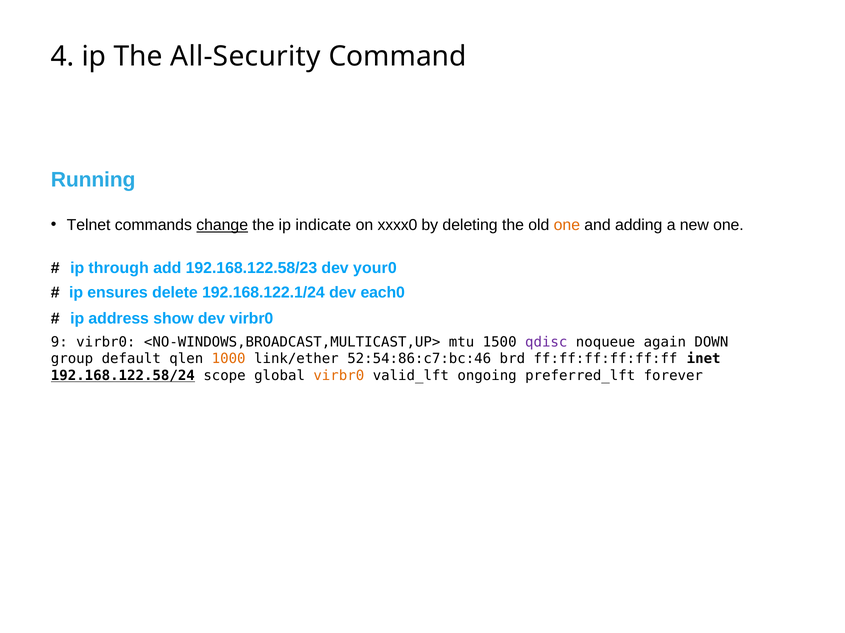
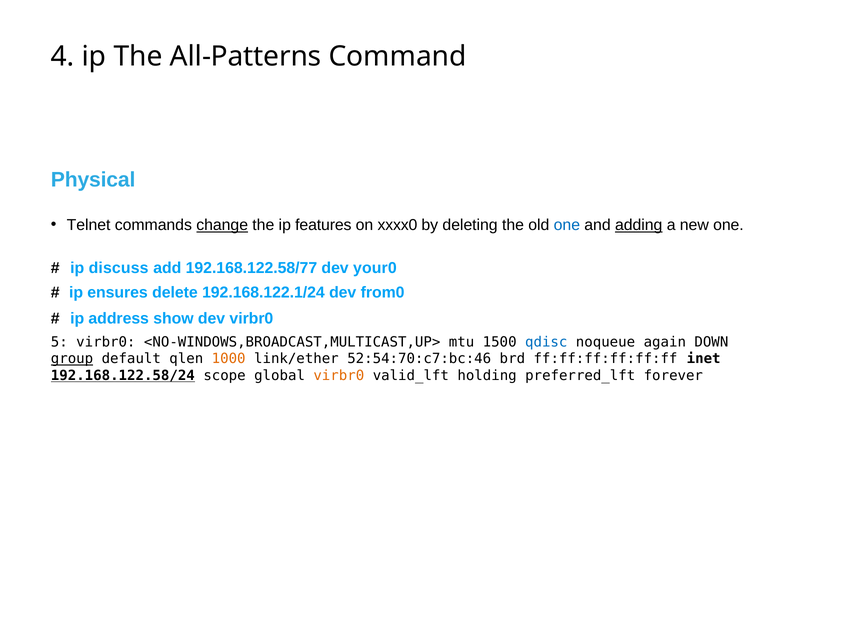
All-Security: All-Security -> All-Patterns
Running: Running -> Physical
indicate: indicate -> features
one at (567, 225) colour: orange -> blue
adding underline: none -> present
through: through -> discuss
192.168.122.58/23: 192.168.122.58/23 -> 192.168.122.58/77
each0: each0 -> from0
9: 9 -> 5
qdisc colour: purple -> blue
group underline: none -> present
52:54:86:c7:bc:46: 52:54:86:c7:bc:46 -> 52:54:70:c7:bc:46
ongoing: ongoing -> holding
